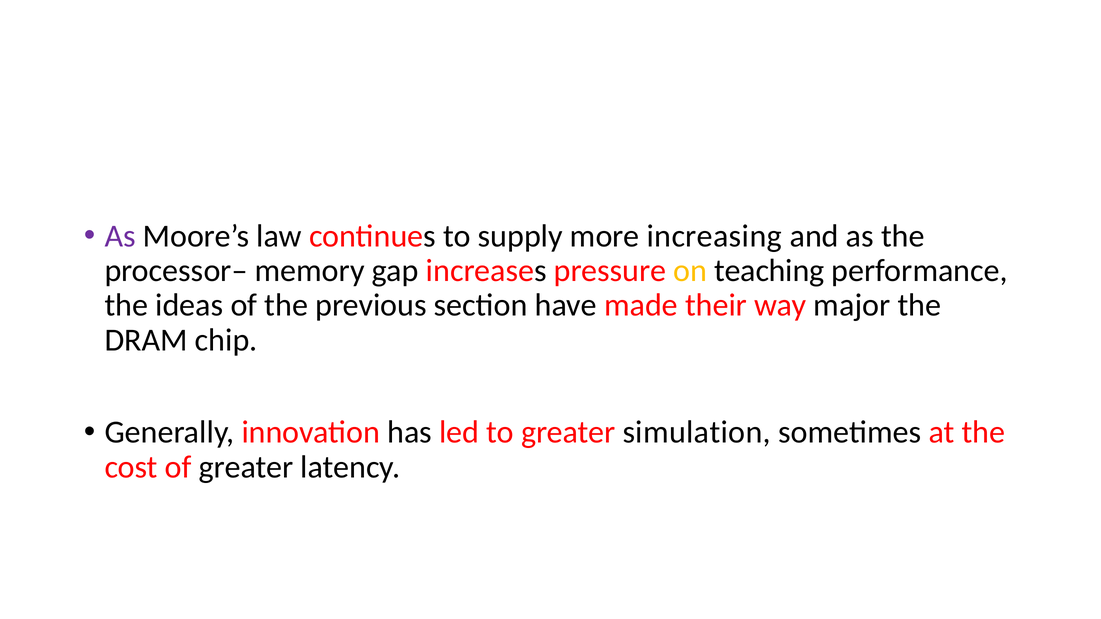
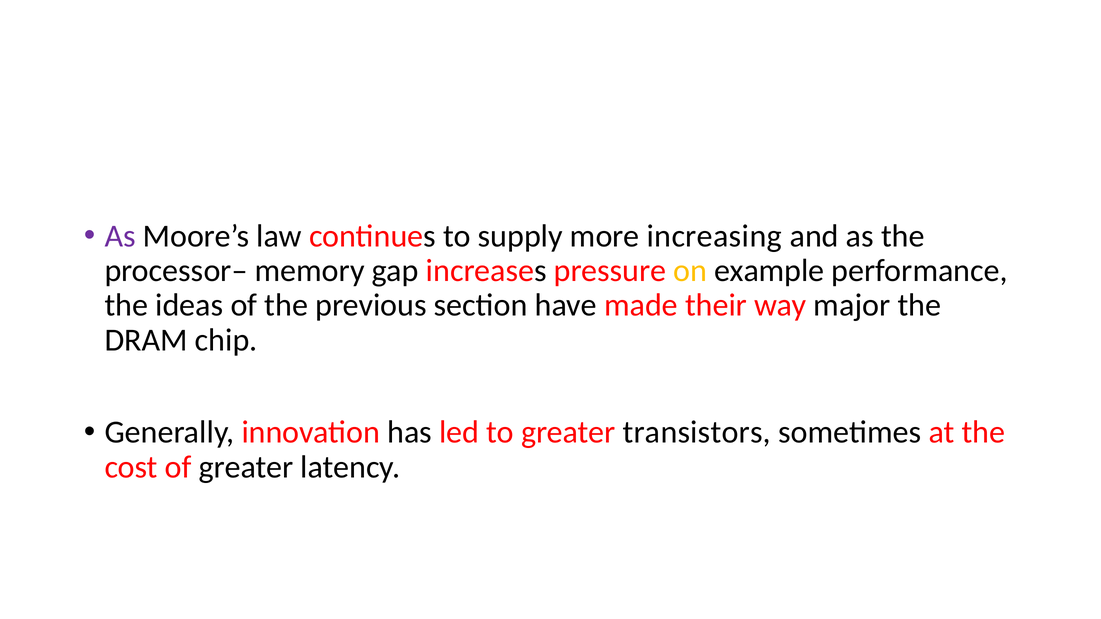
teaching: teaching -> example
simulation: simulation -> transistors
